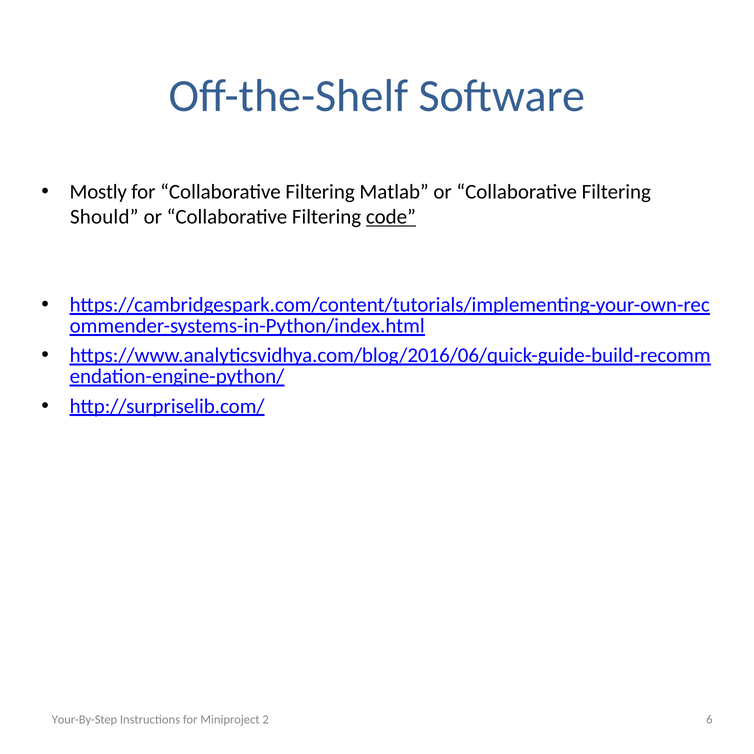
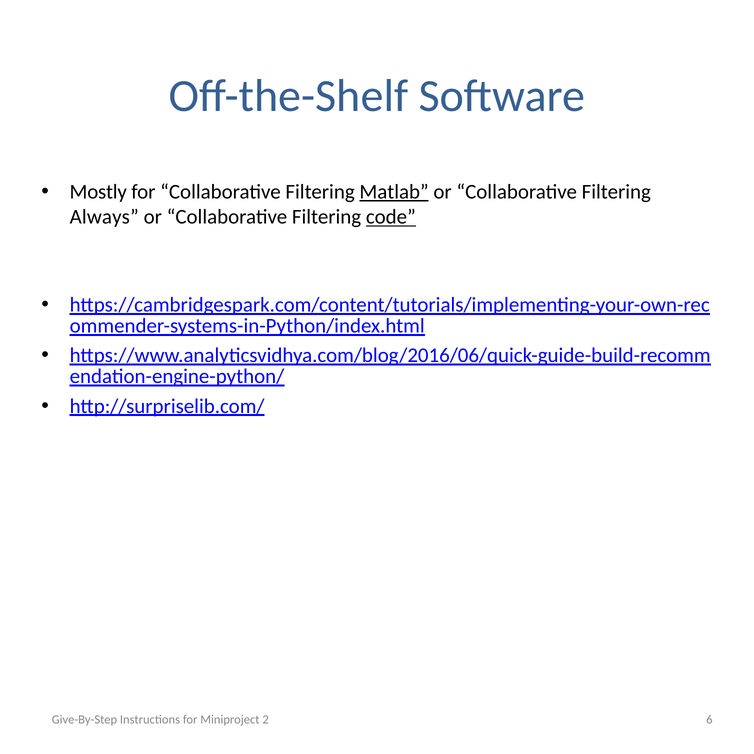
Matlab underline: none -> present
Should: Should -> Always
Your-By-Step: Your-By-Step -> Give-By-Step
